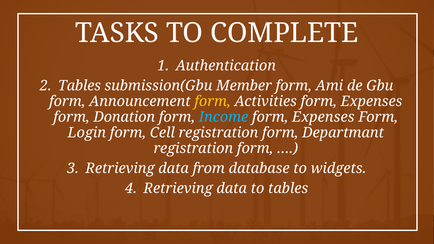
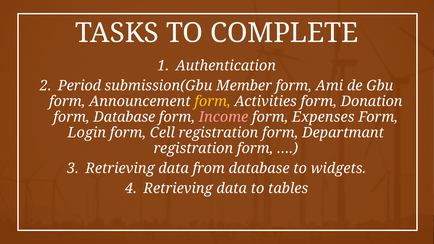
Tables at (80, 86): Tables -> Period
Activities form Expenses: Expenses -> Donation
form Donation: Donation -> Database
Income colour: light blue -> pink
